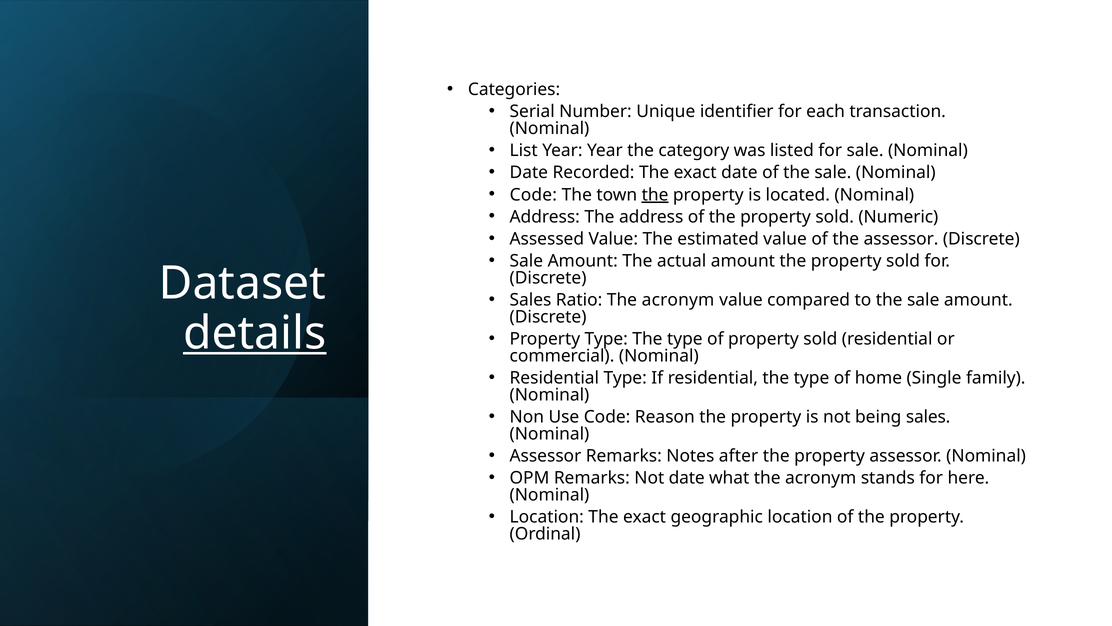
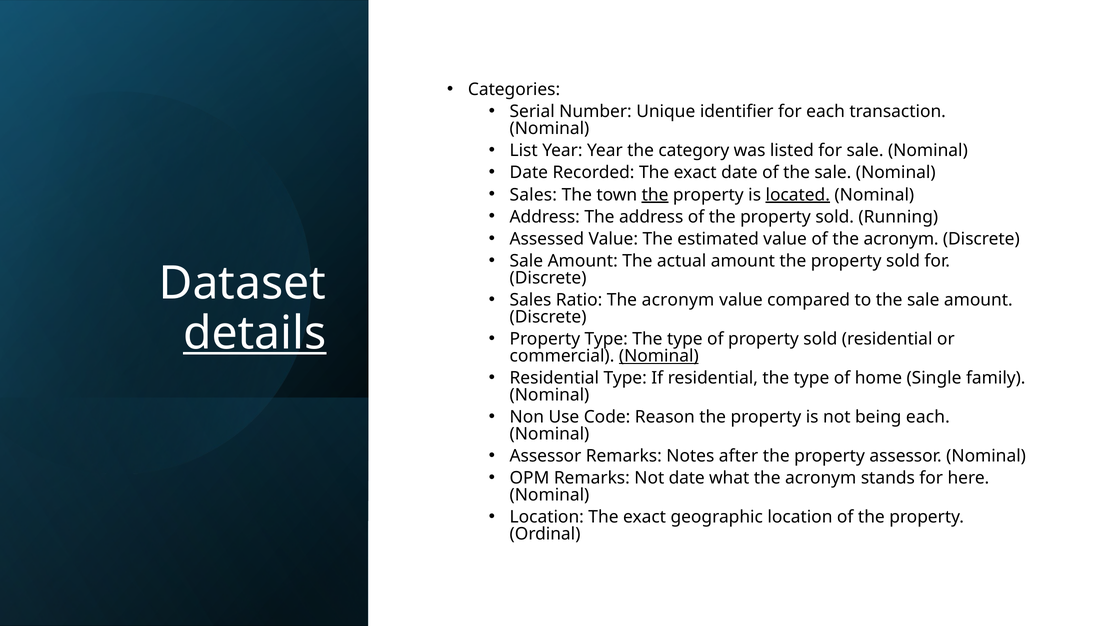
Code at (533, 195): Code -> Sales
located underline: none -> present
Numeric: Numeric -> Running
of the assessor: assessor -> acronym
Nominal at (659, 356) underline: none -> present
being sales: sales -> each
